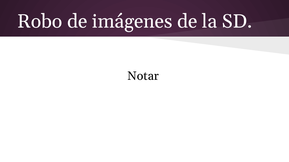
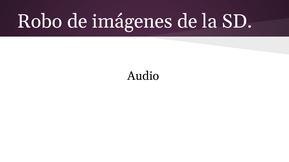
Notar: Notar -> Audio
